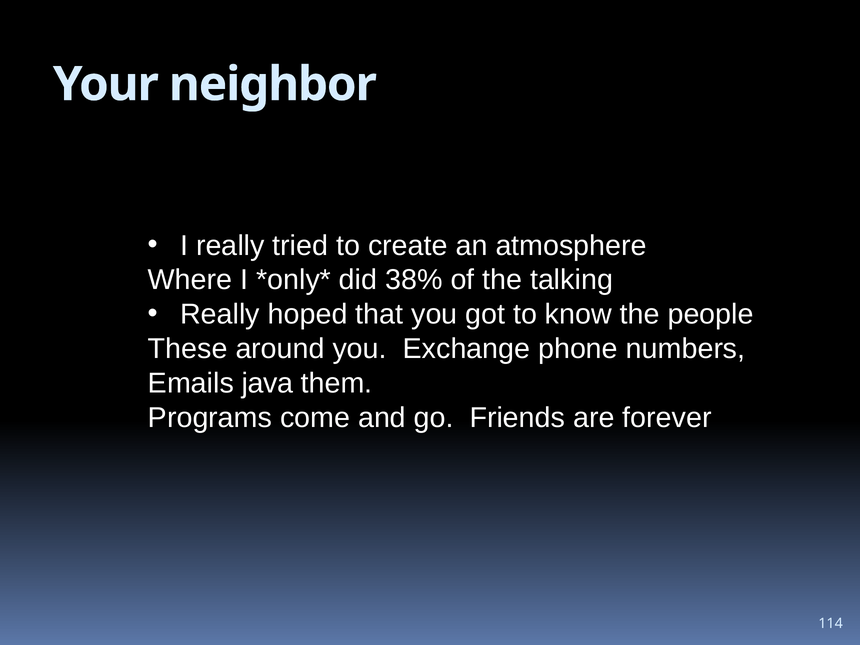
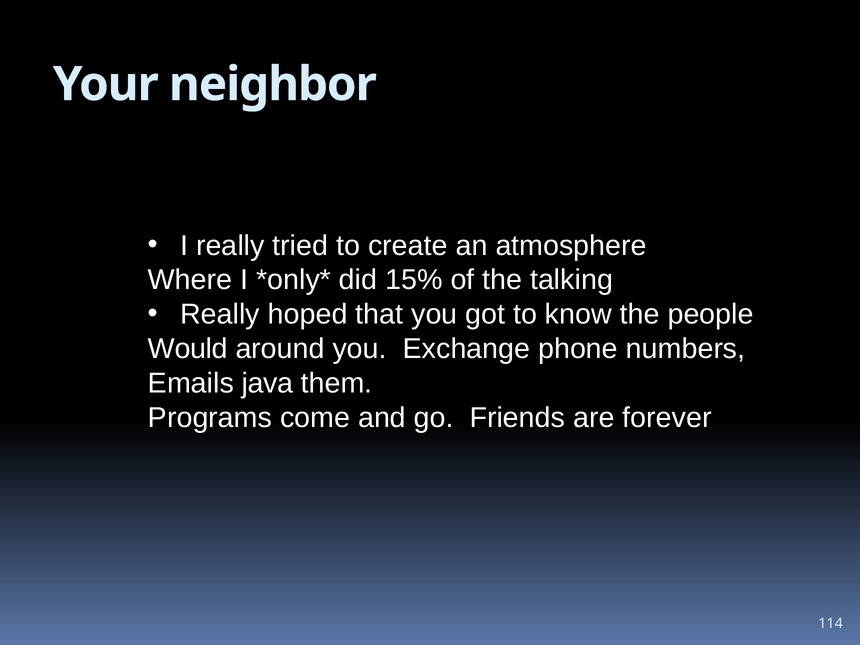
38%: 38% -> 15%
These: These -> Would
